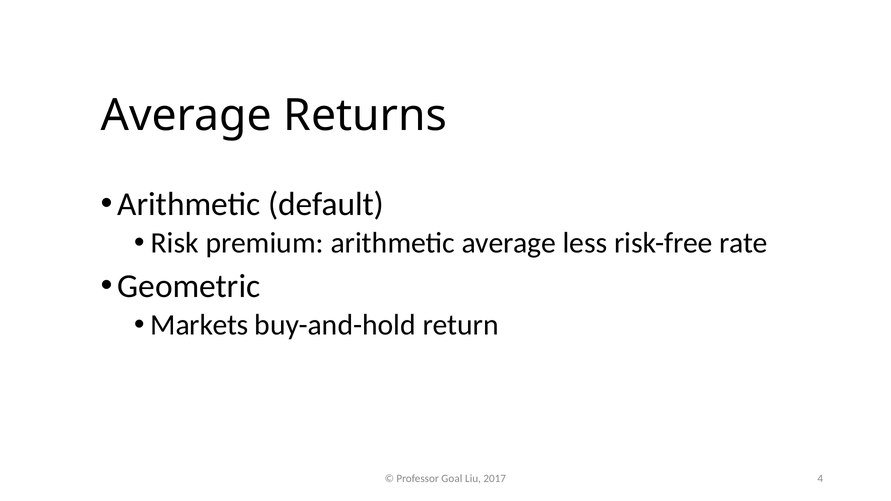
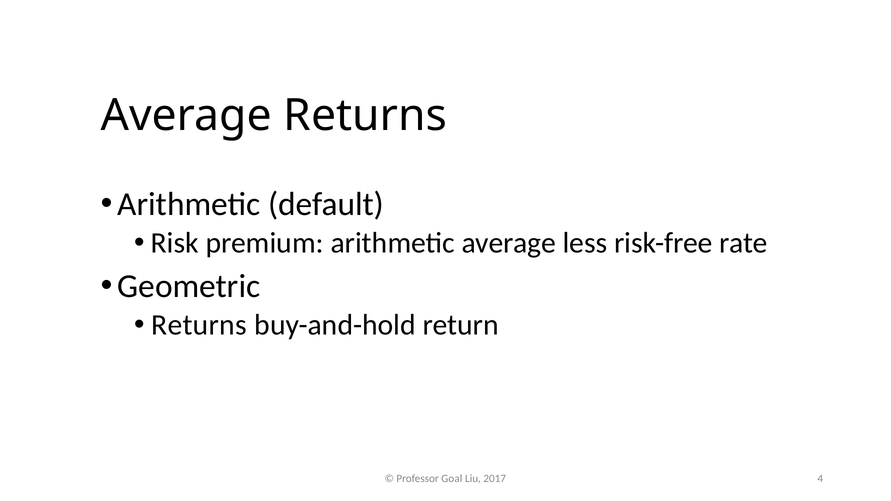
Markets at (199, 325): Markets -> Returns
